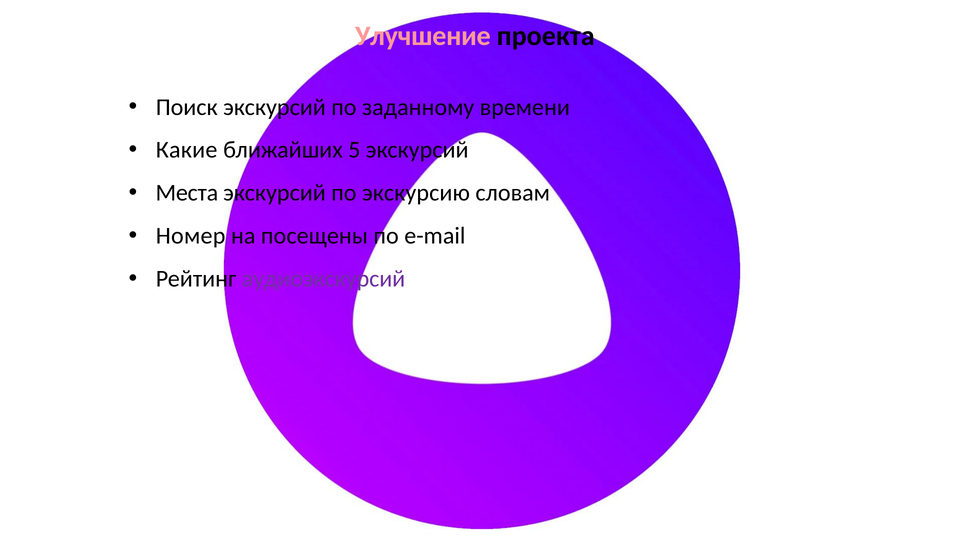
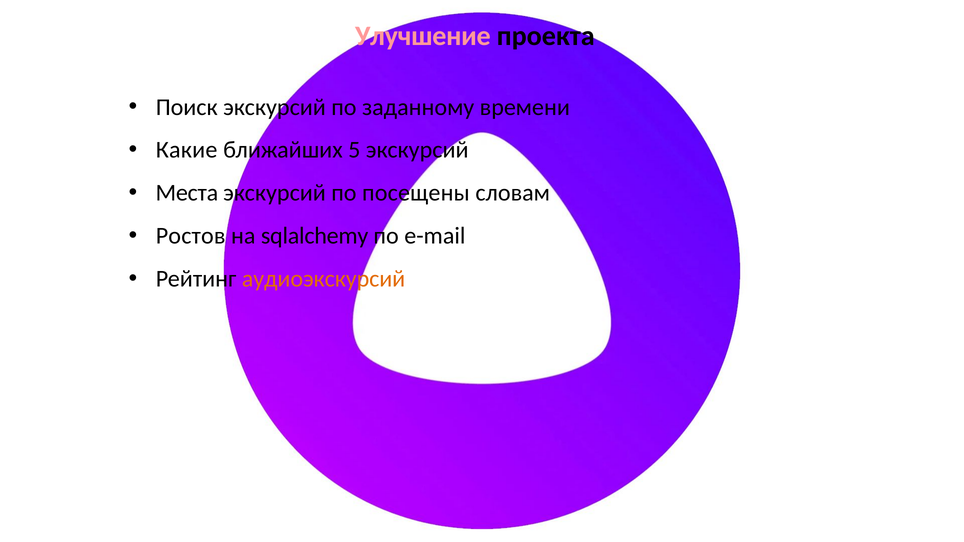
экскурсию: экскурсию -> посещены
Номер: Номер -> Ростов
посещены: посещены -> sqlalchemy
аудиоэкскурсий colour: purple -> orange
